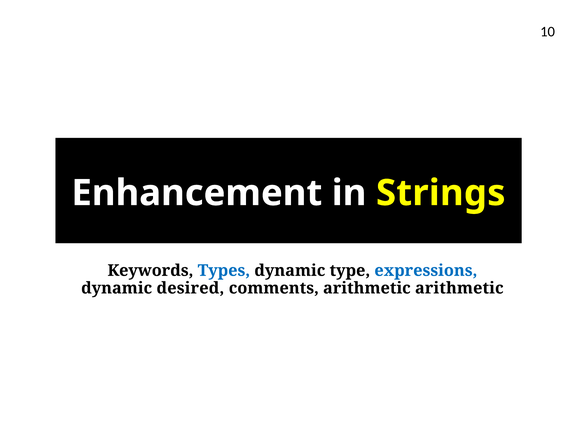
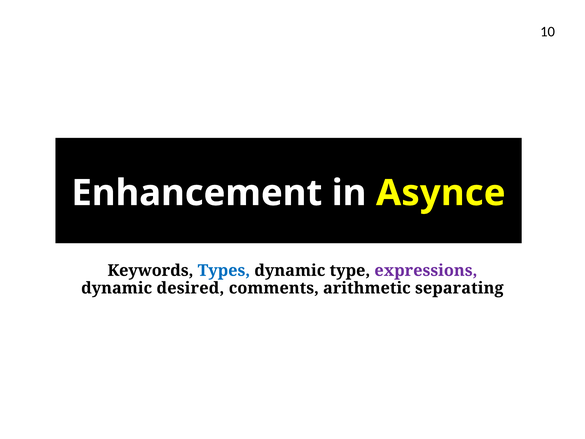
Strings: Strings -> Asynce
expressions colour: blue -> purple
arithmetic arithmetic: arithmetic -> separating
